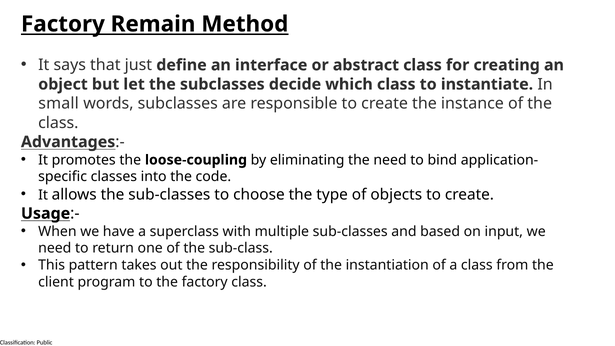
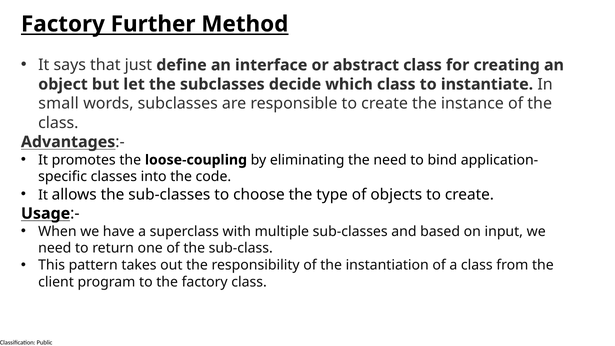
Remain: Remain -> Further
